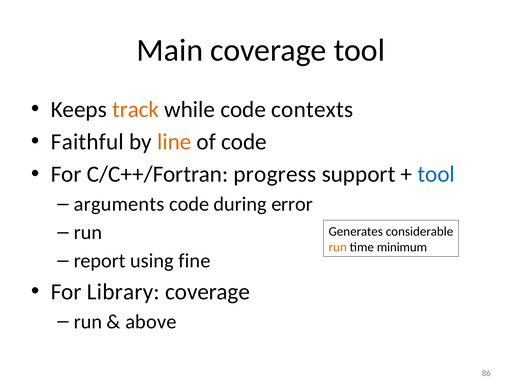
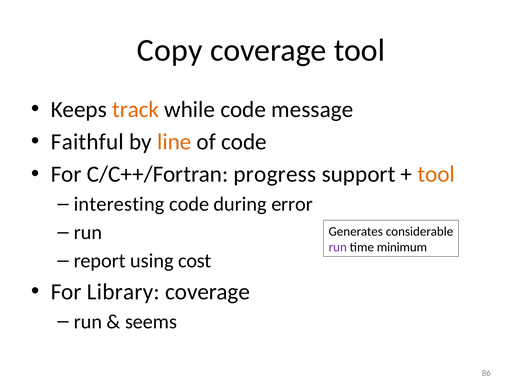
Main: Main -> Copy
contexts: contexts -> message
tool at (436, 175) colour: blue -> orange
arguments: arguments -> interesting
run at (338, 247) colour: orange -> purple
fine: fine -> cost
above: above -> seems
